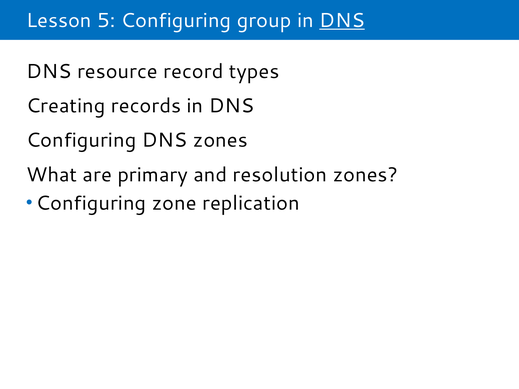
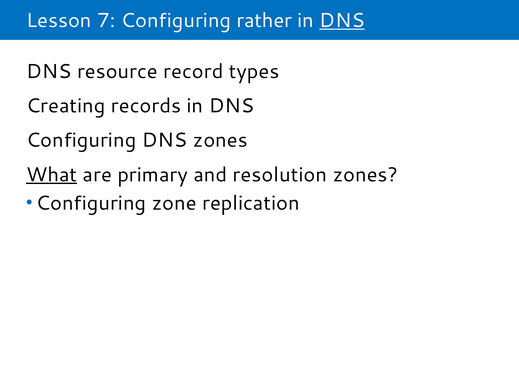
5: 5 -> 7
group: group -> rather
What underline: none -> present
